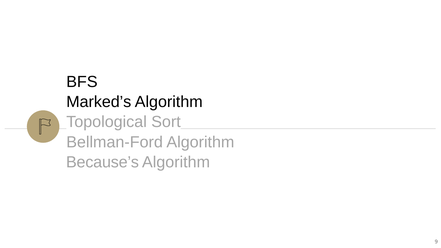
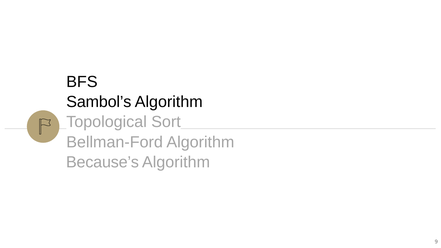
Marked’s: Marked’s -> Sambol’s
